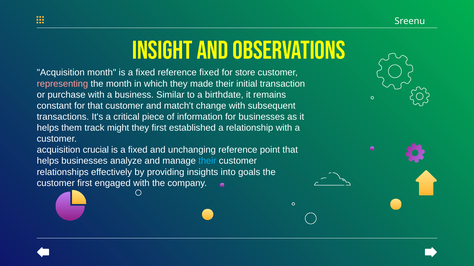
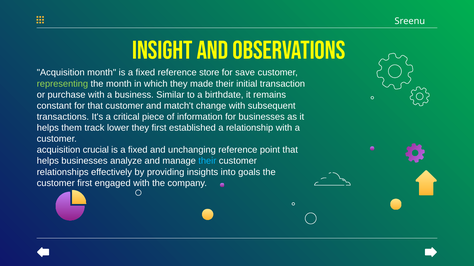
reference fixed: fixed -> store
store: store -> save
representing colour: pink -> light green
might: might -> lower
